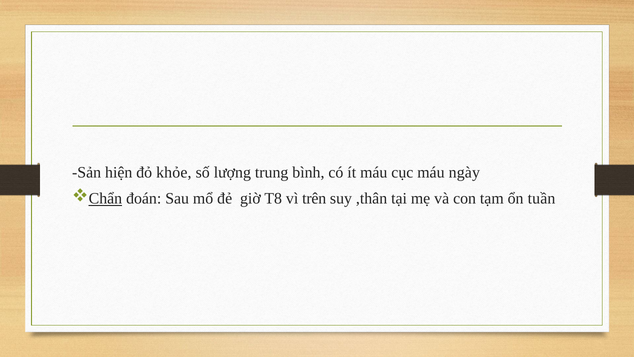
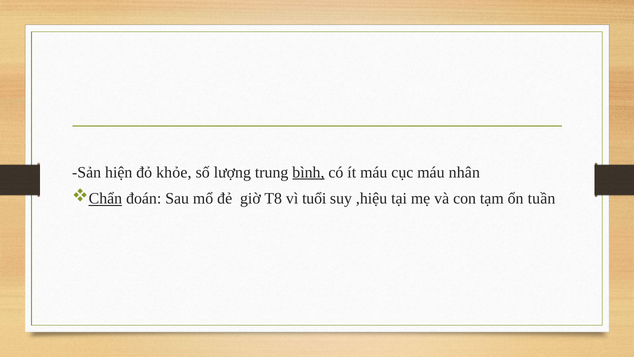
bình underline: none -> present
ngày: ngày -> nhân
trên: trên -> tuổi
,thân: ,thân -> ,hiệu
